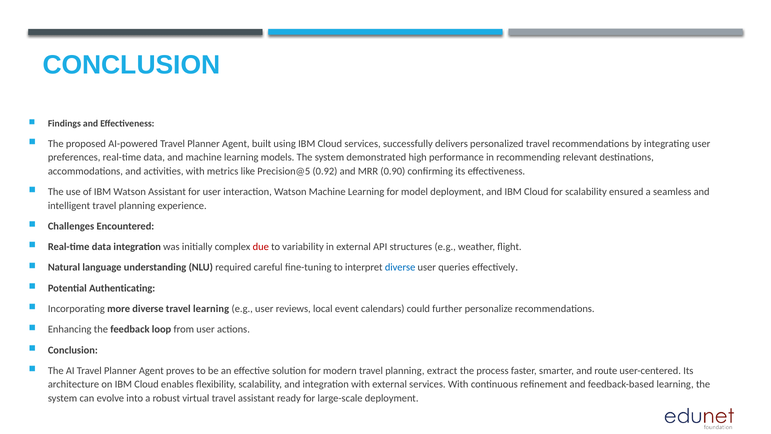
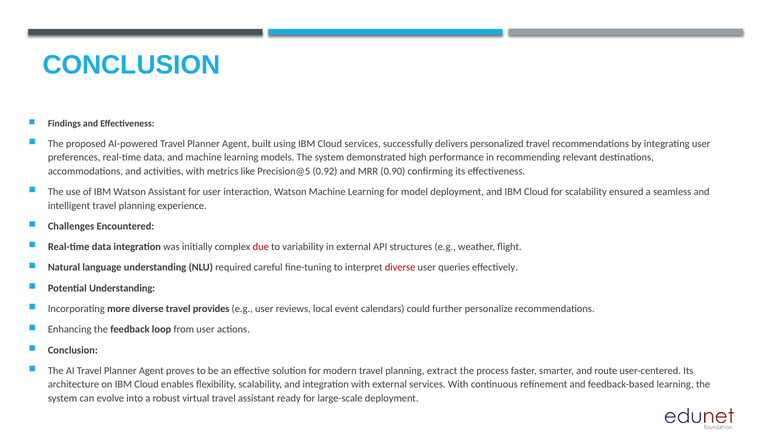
diverse at (400, 267) colour: blue -> red
Potential Authenticating: Authenticating -> Understanding
travel learning: learning -> provides
